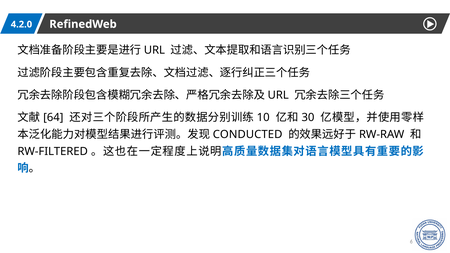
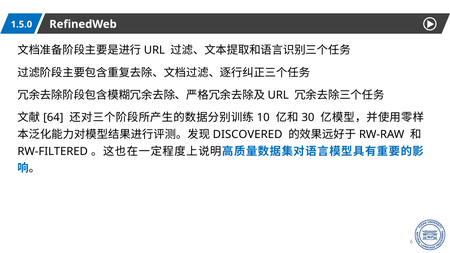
4.2.0: 4.2.0 -> 1.5.0
CONDUCTED: CONDUCTED -> DISCOVERED
